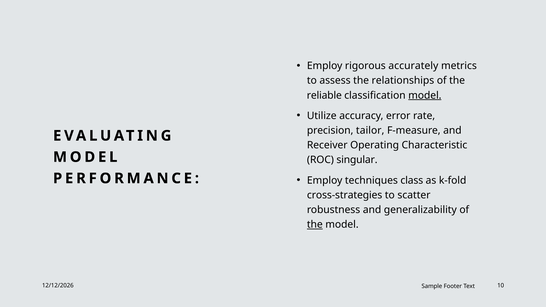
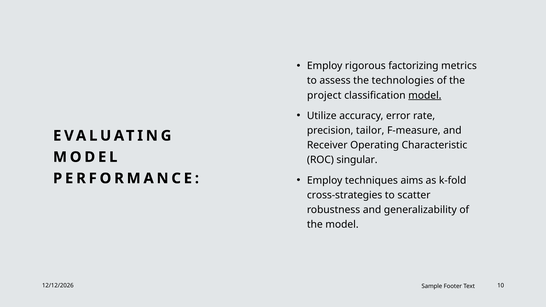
accurately: accurately -> factorizing
relationships: relationships -> technologies
reliable: reliable -> project
class: class -> aims
the at (315, 225) underline: present -> none
